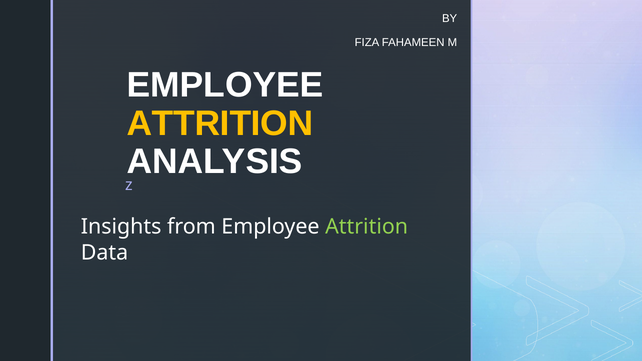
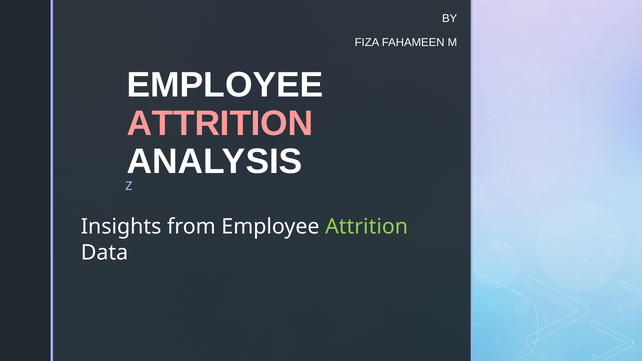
ATTRITION at (220, 123) colour: yellow -> pink
